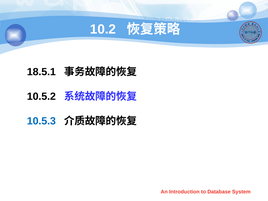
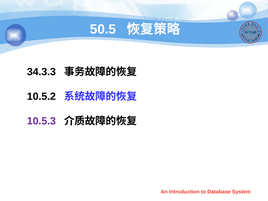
10.2: 10.2 -> 50.5
18.5.1: 18.5.1 -> 34.3.3
10.5.3 colour: blue -> purple
